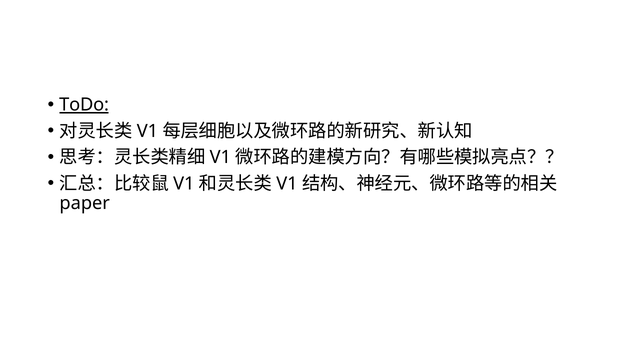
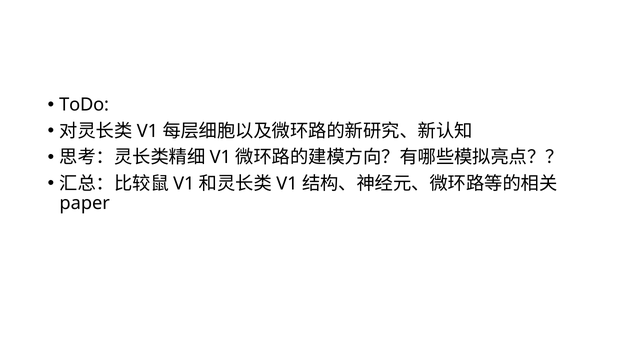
ToDo underline: present -> none
